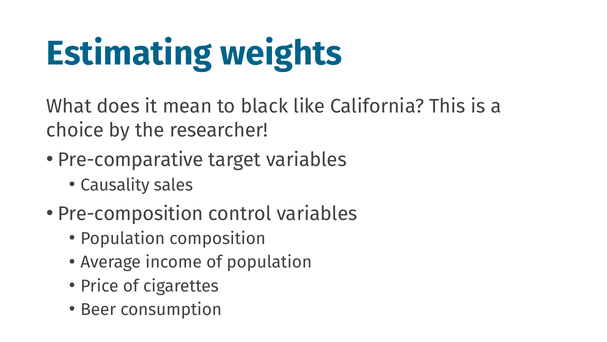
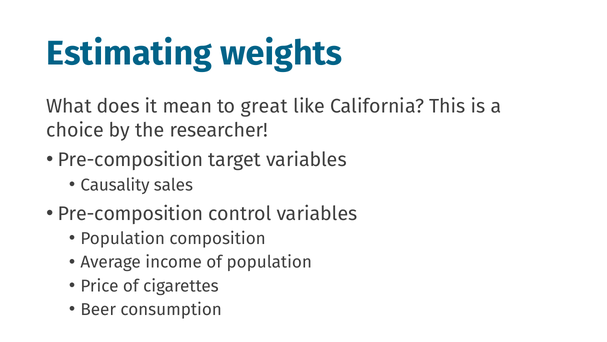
black: black -> great
Pre-comparative at (131, 160): Pre-comparative -> Pre-composition
